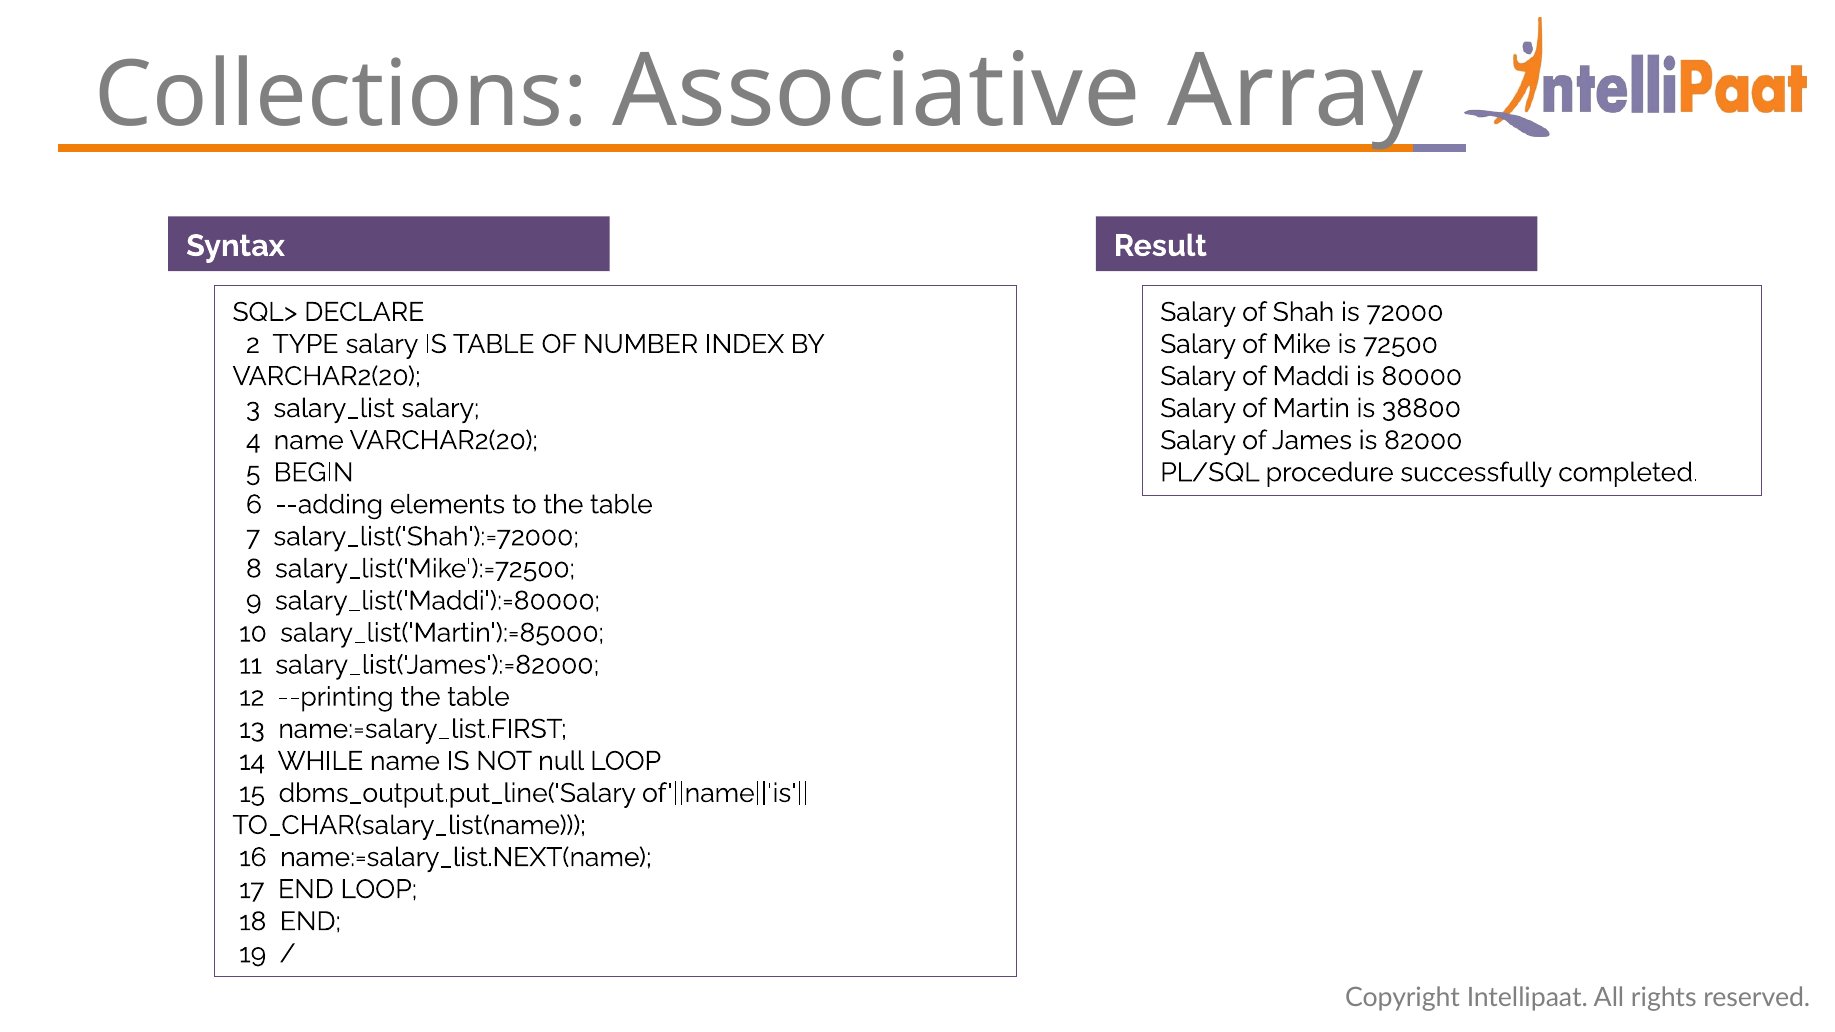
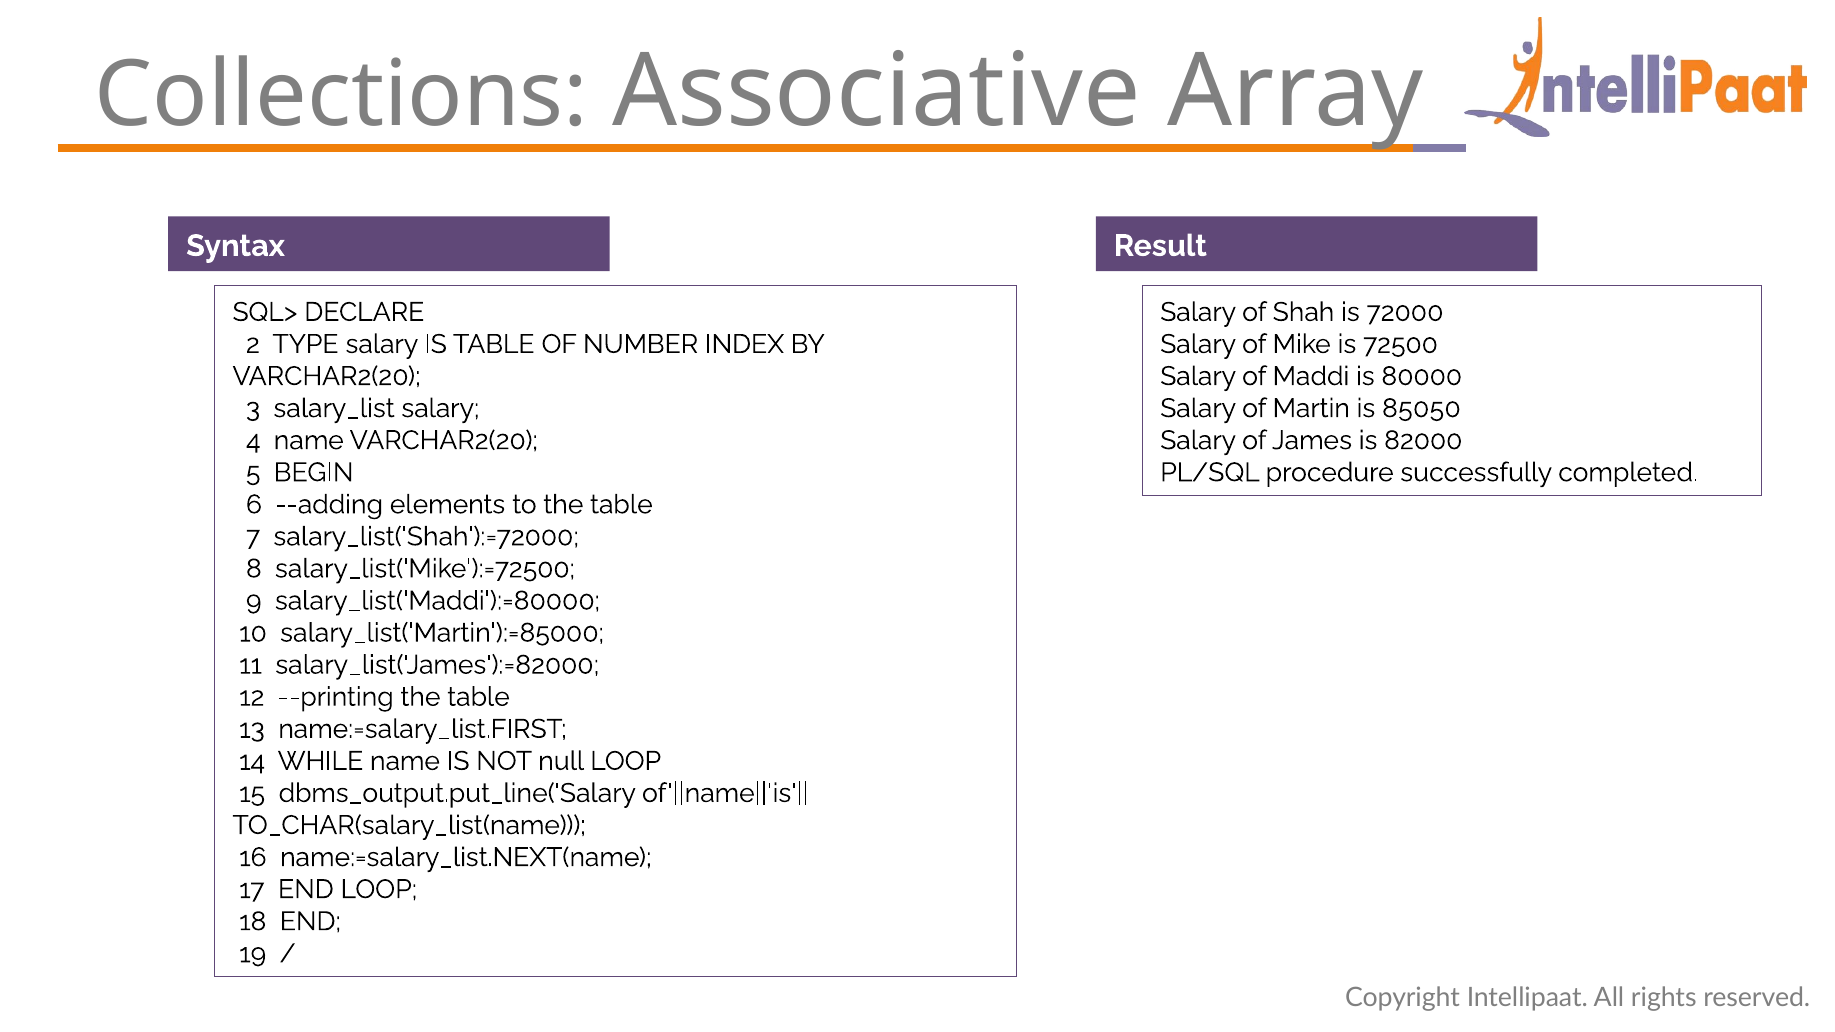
38800: 38800 -> 85050
